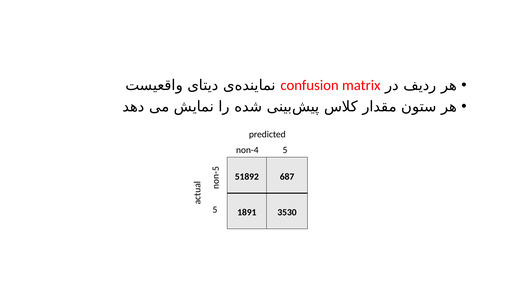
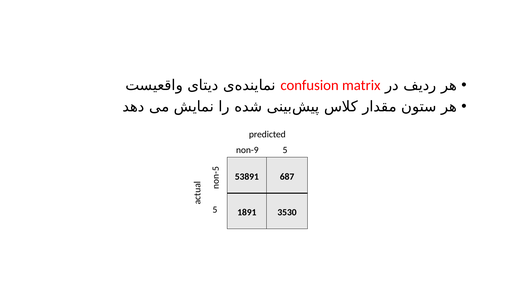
non-4: non-4 -> non-9
51892: 51892 -> 53891
